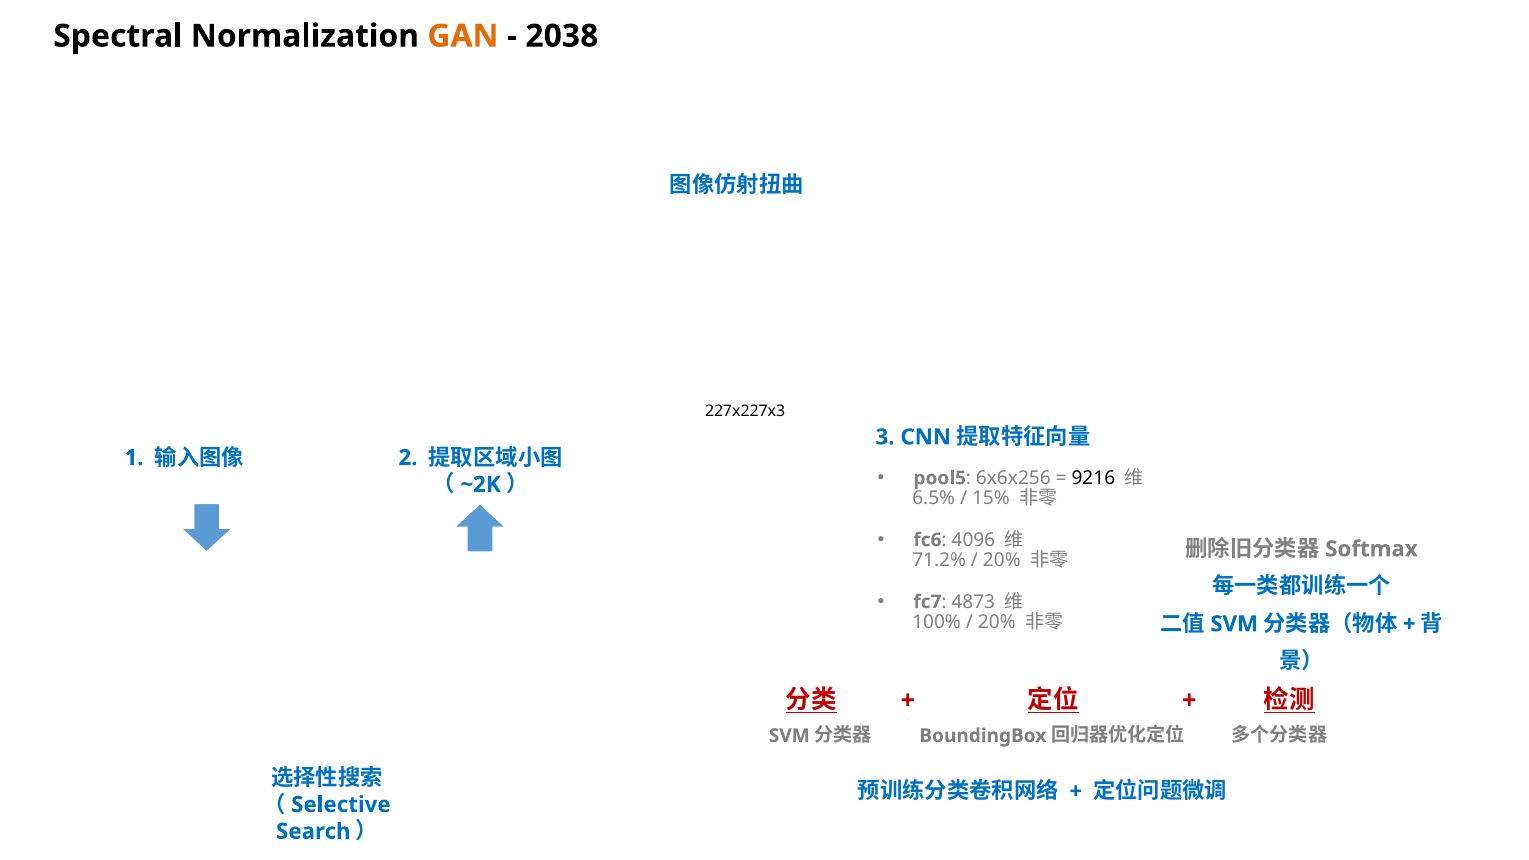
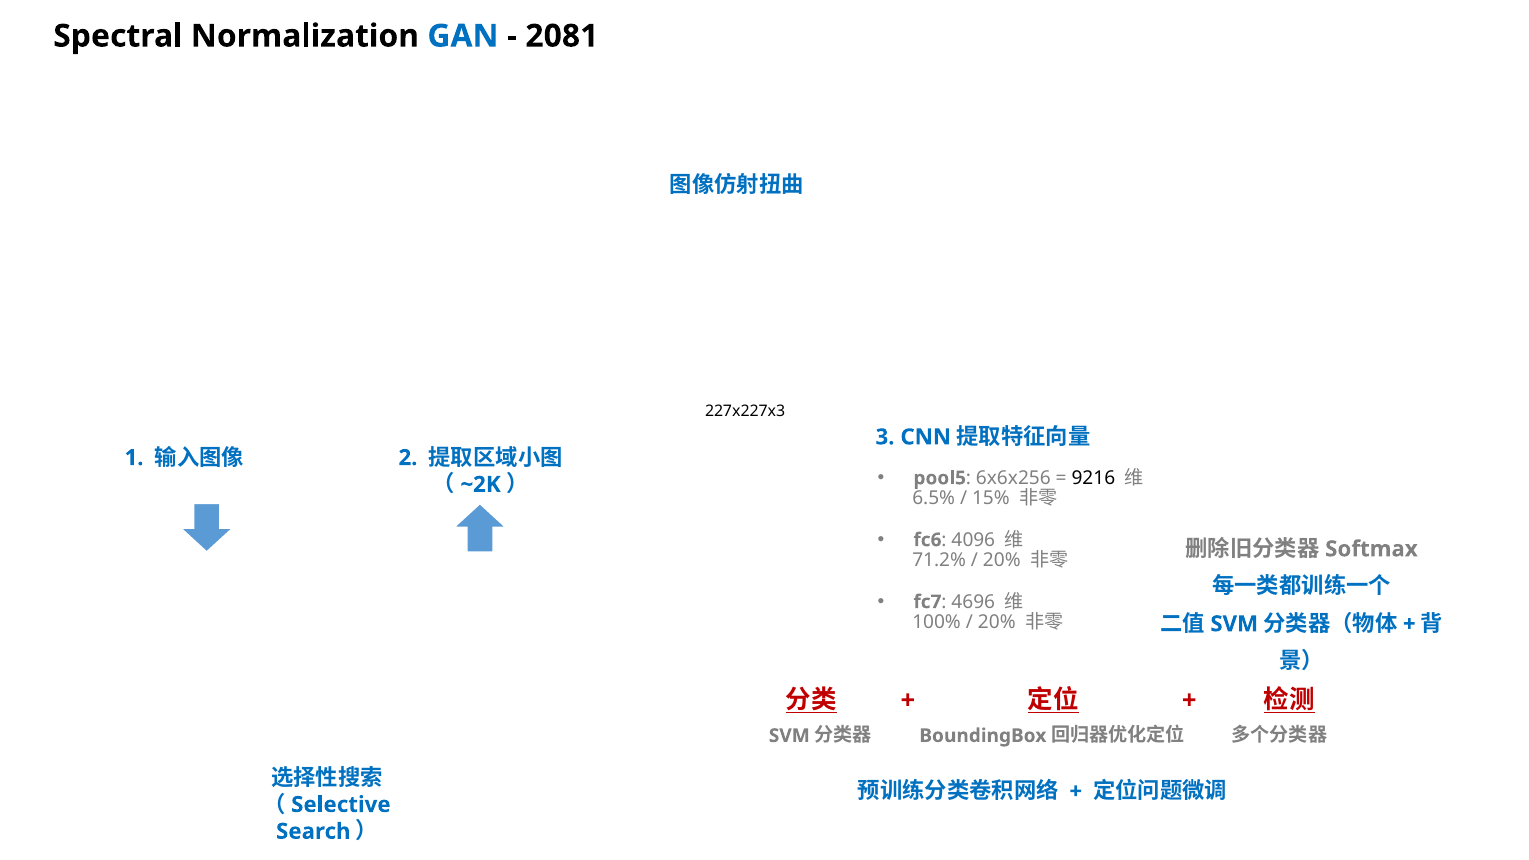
GAN colour: orange -> blue
2038: 2038 -> 2081
4873: 4873 -> 4696
